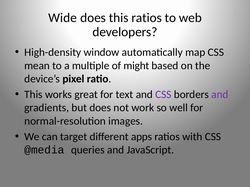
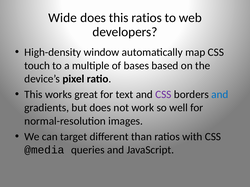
mean: mean -> touch
might: might -> bases
and at (220, 95) colour: purple -> blue
apps: apps -> than
